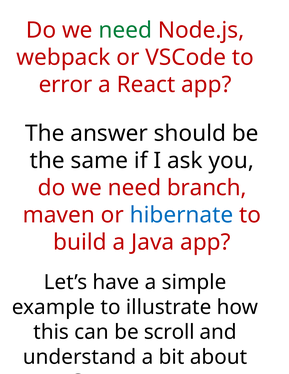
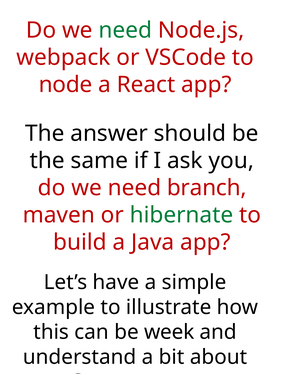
error: error -> node
hibernate colour: blue -> green
scroll: scroll -> week
